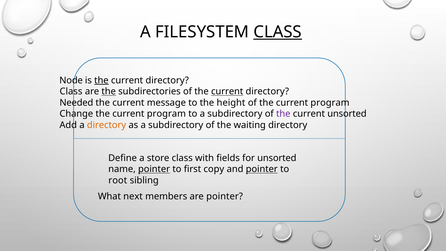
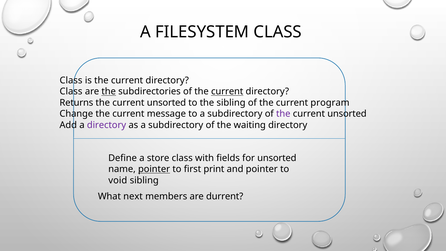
CLASS at (278, 32) underline: present -> none
Node at (71, 80): Node -> Class
the at (101, 80) underline: present -> none
Needed: Needed -> Returns
message at (166, 103): message -> unsorted
the height: height -> sibling
Change the current program: program -> message
directory at (107, 125) colour: orange -> purple
copy: copy -> print
pointer at (262, 169) underline: present -> none
root: root -> void
are pointer: pointer -> durrent
